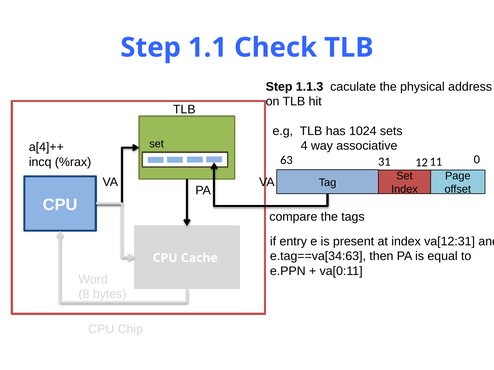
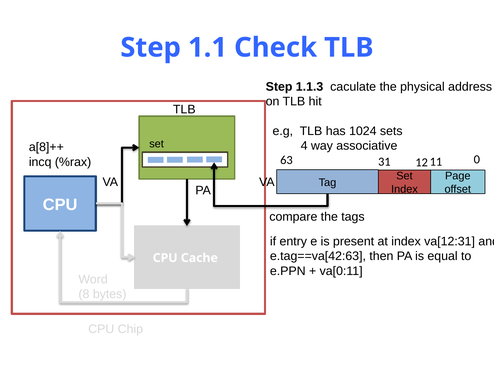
a[4]++: a[4]++ -> a[8]++
e.tag==va[34:63: e.tag==va[34:63 -> e.tag==va[42:63
